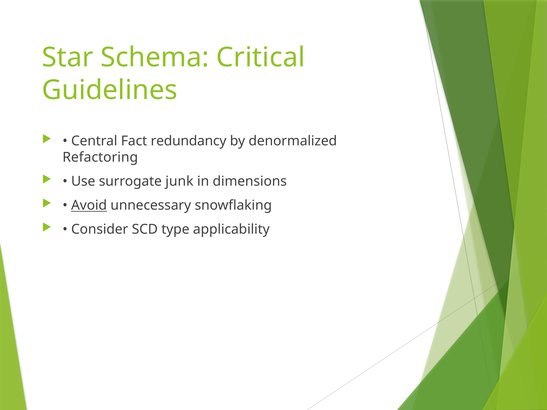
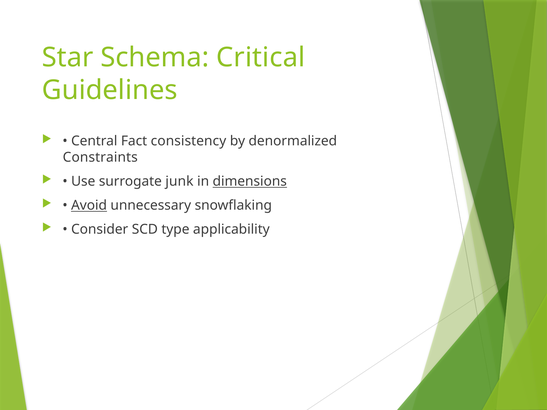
redundancy: redundancy -> consistency
Refactoring: Refactoring -> Constraints
dimensions underline: none -> present
